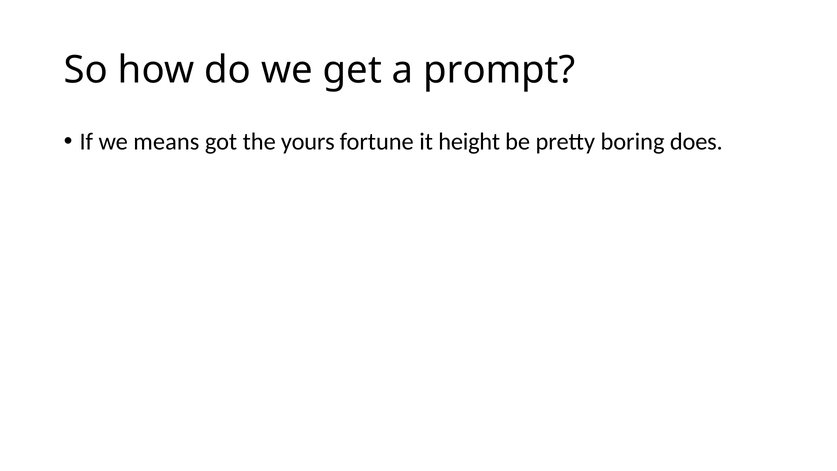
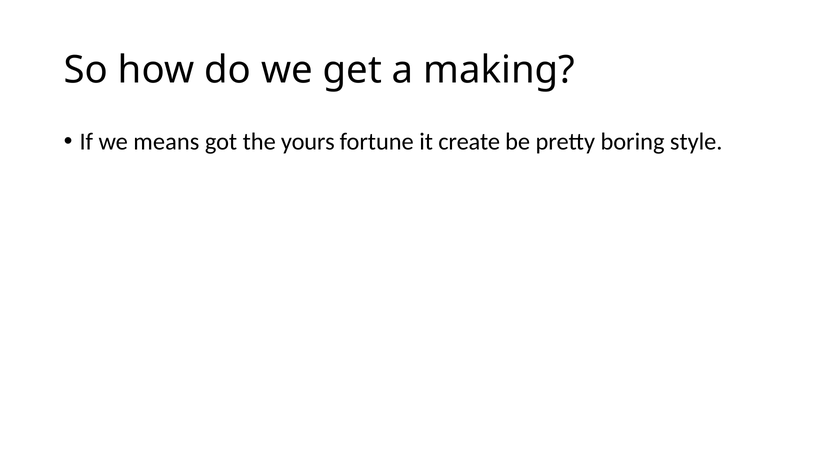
prompt: prompt -> making
height: height -> create
does: does -> style
